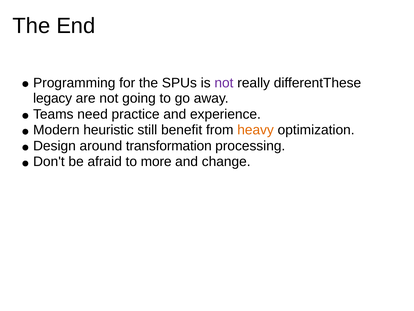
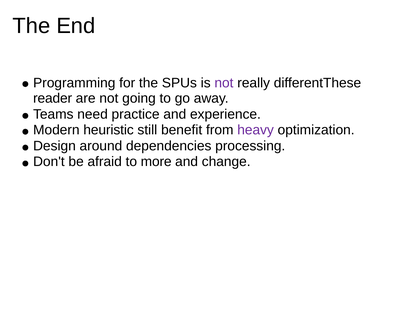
legacy: legacy -> reader
heavy colour: orange -> purple
transformation: transformation -> dependencies
